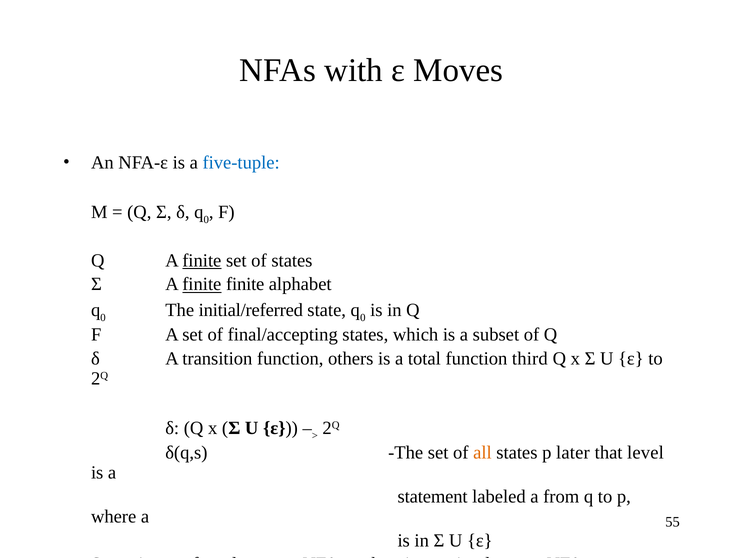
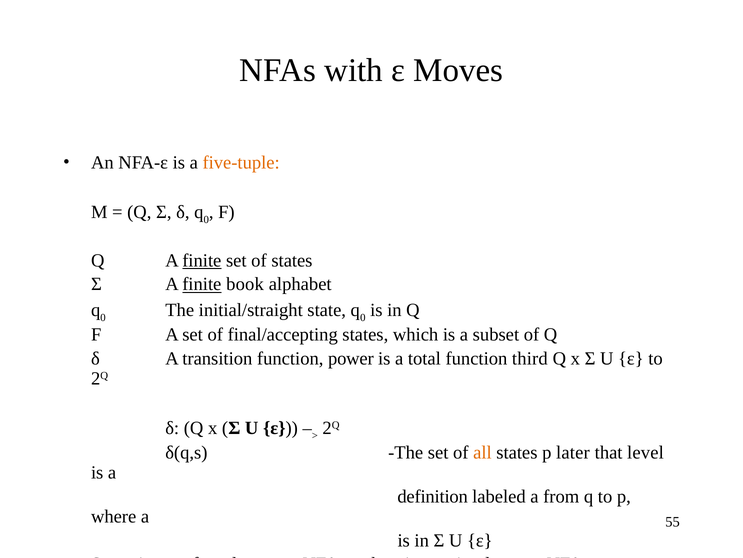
five-tuple colour: blue -> orange
finite finite: finite -> book
initial/referred: initial/referred -> initial/straight
others: others -> power
statement: statement -> definition
